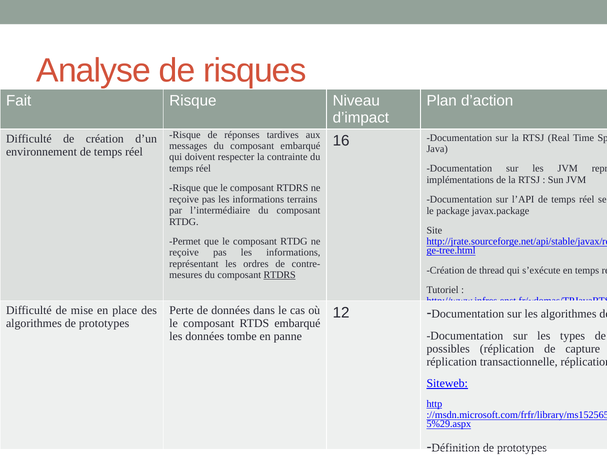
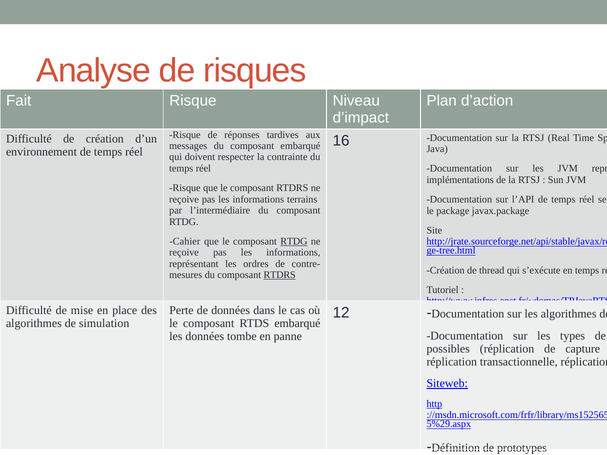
Permet: Permet -> Cahier
RTDG at (294, 241) underline: none -> present
algorithmes de prototypes: prototypes -> simulation
